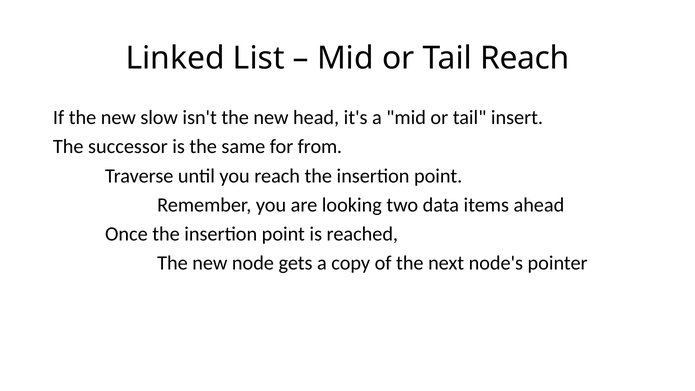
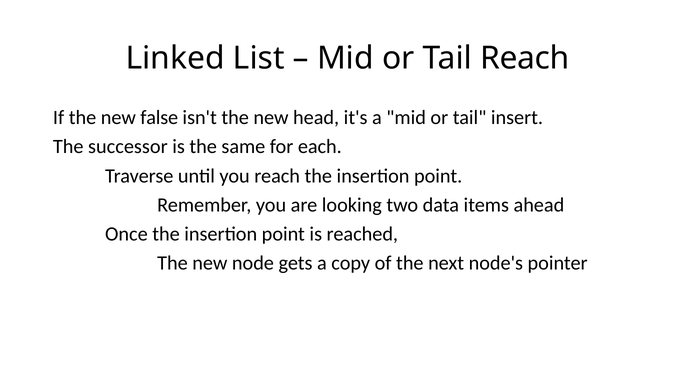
slow: slow -> false
from: from -> each
